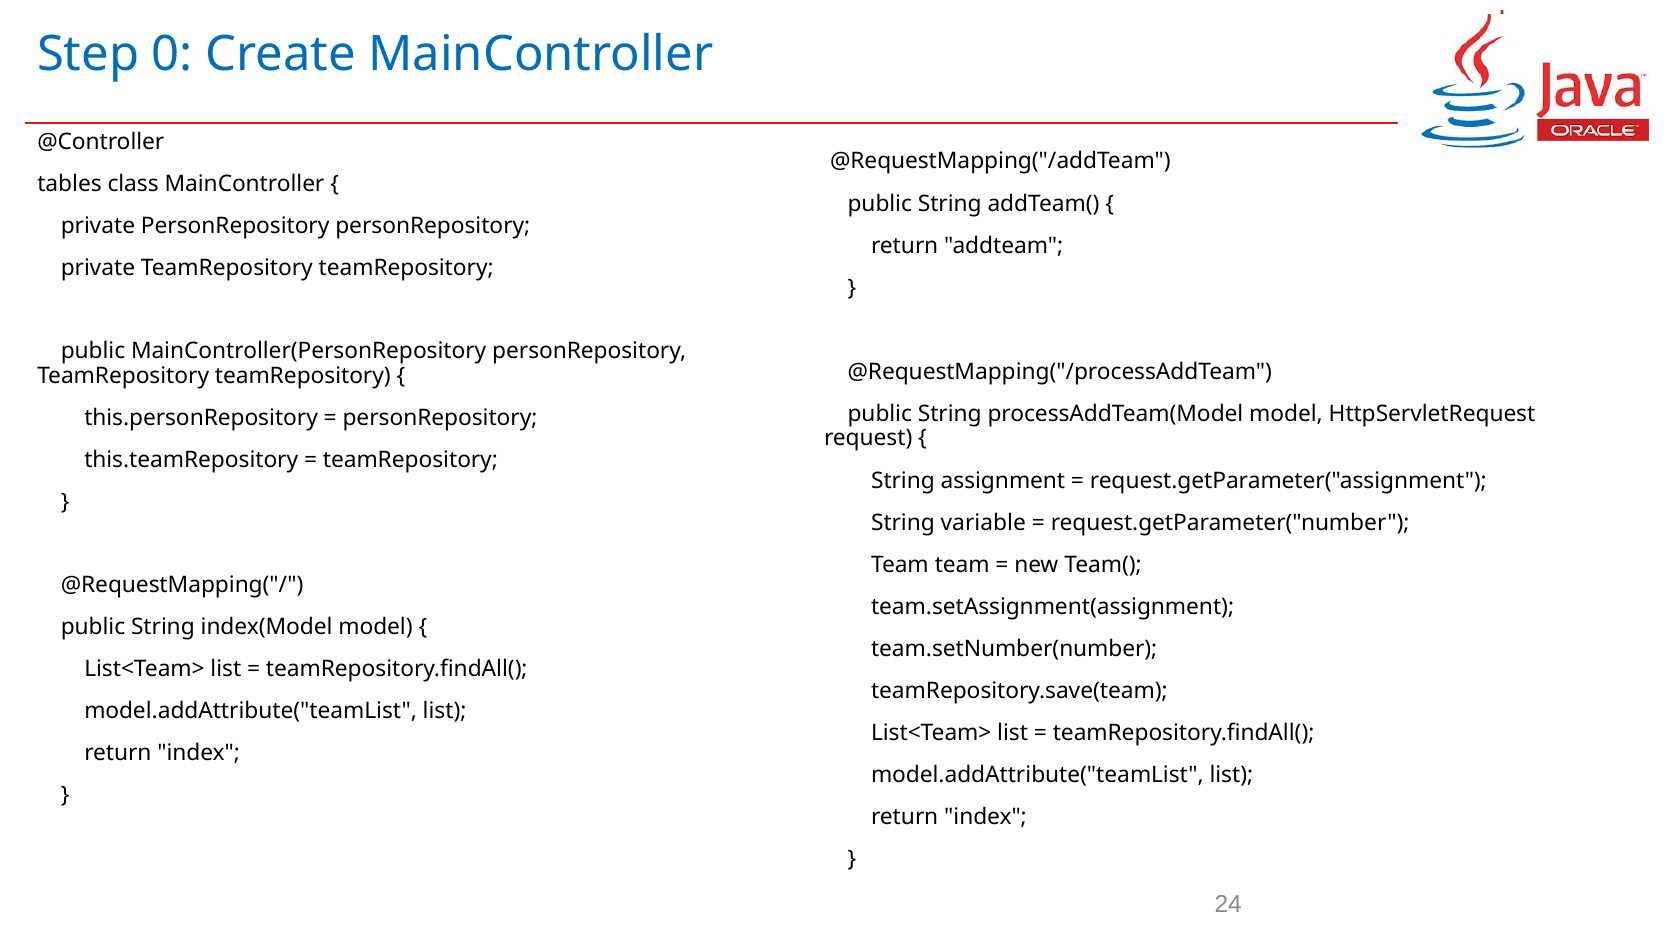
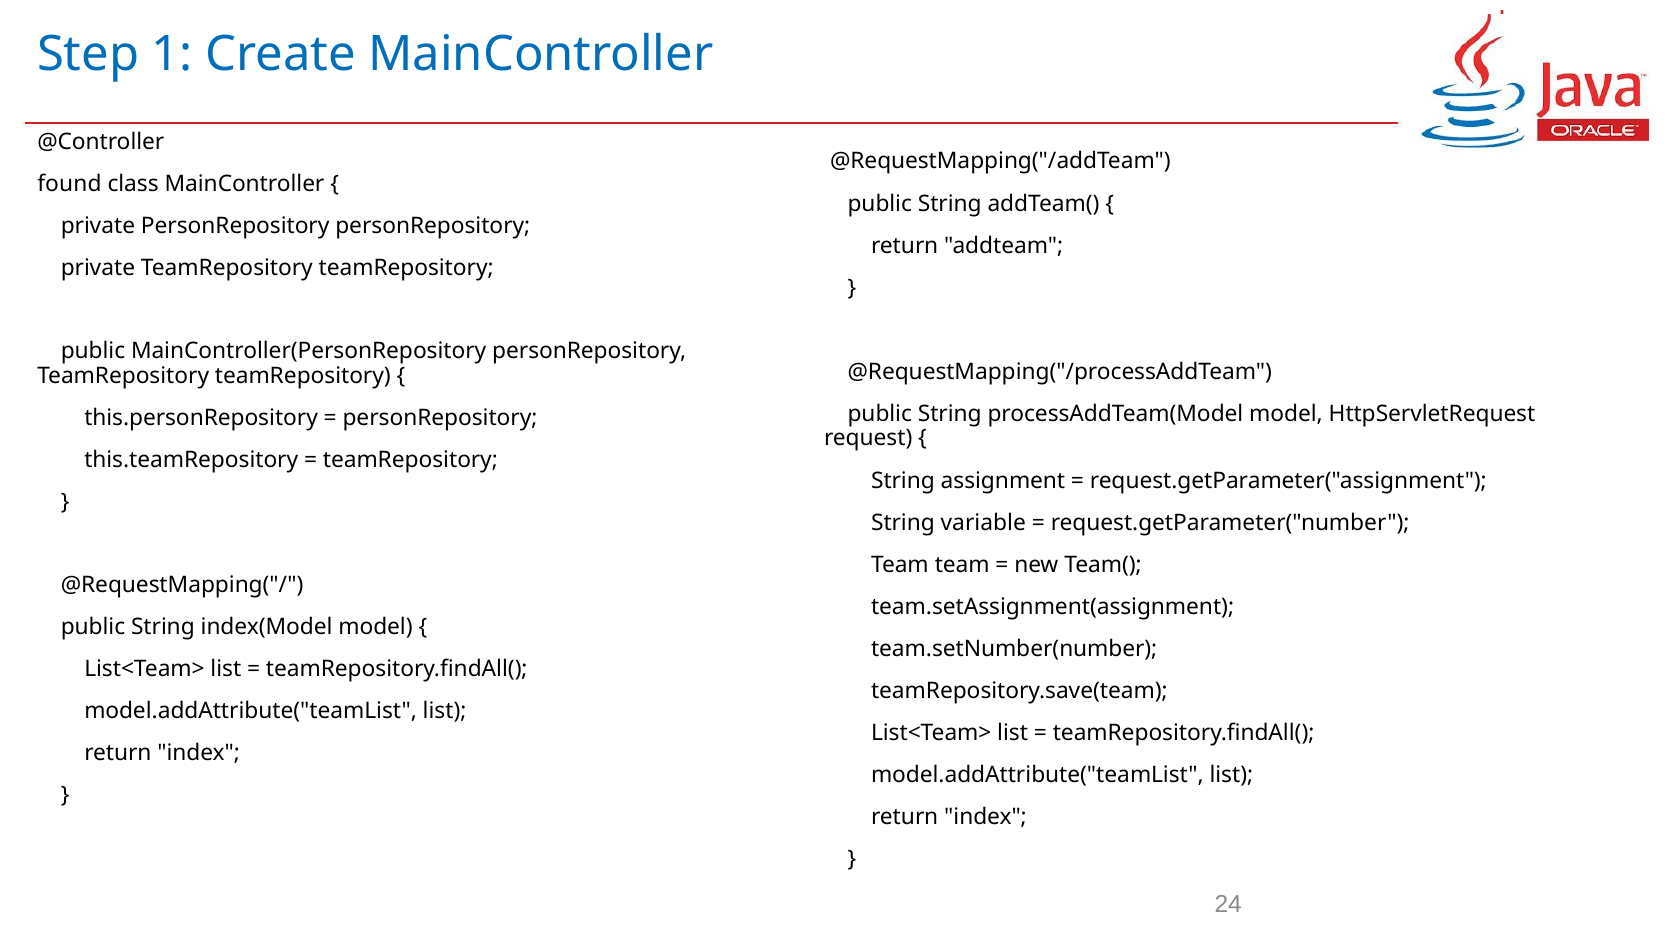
0: 0 -> 1
tables: tables -> found
